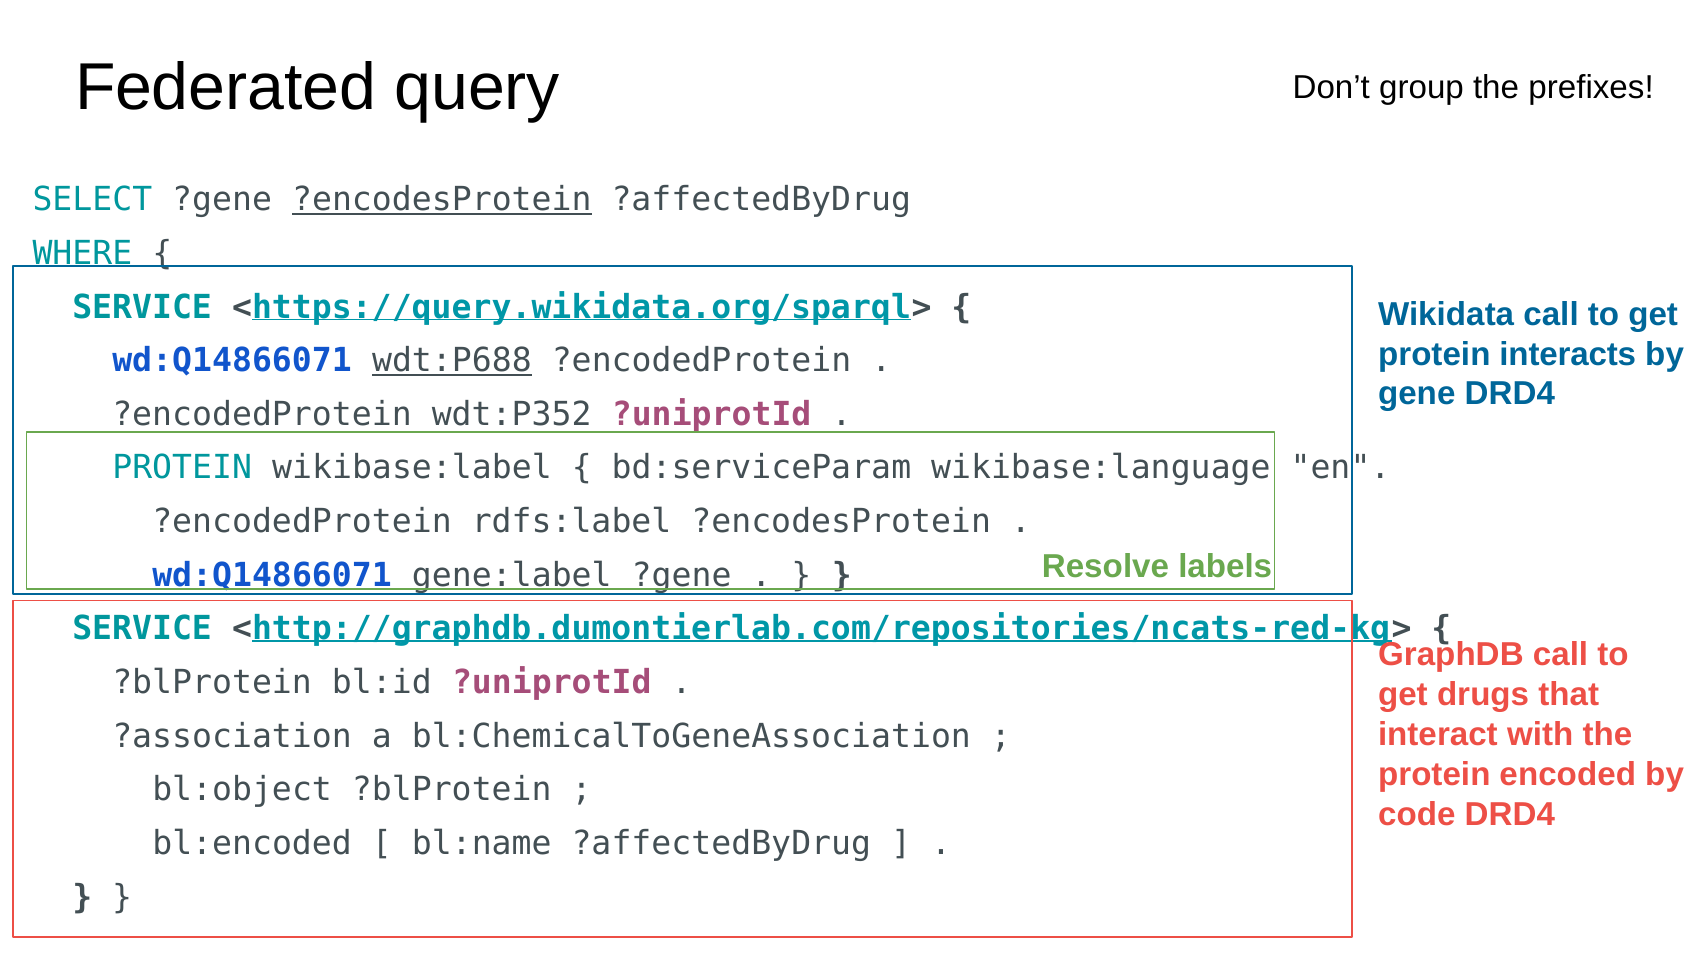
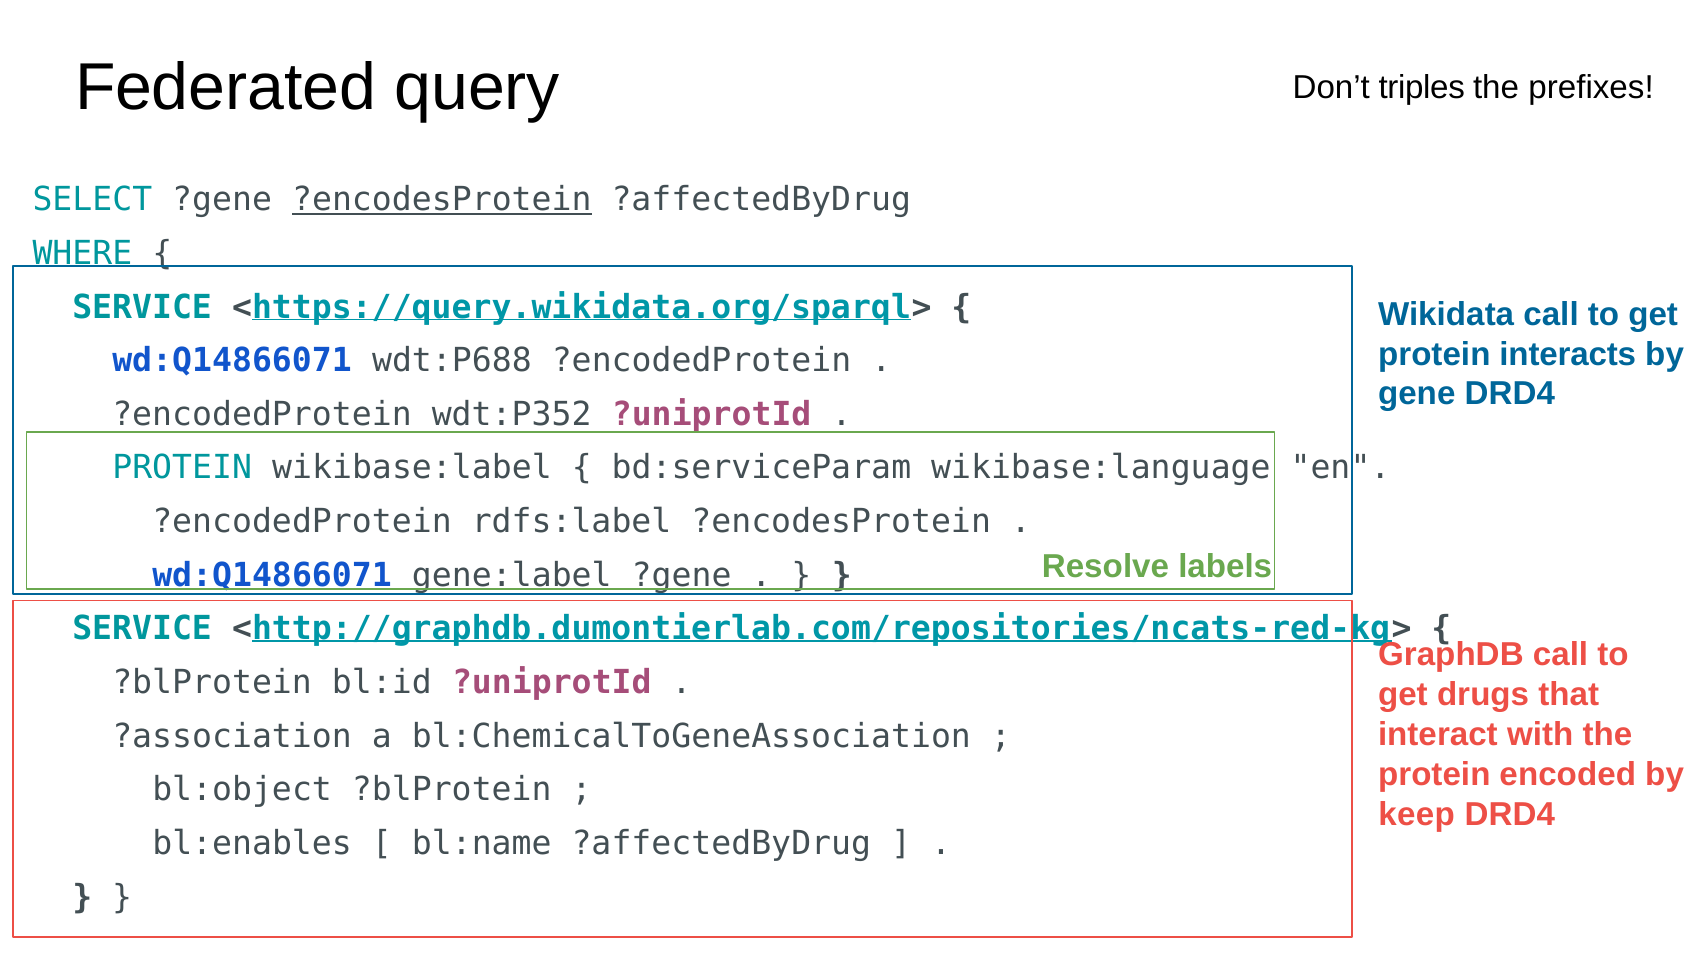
group: group -> triples
wdt:P688 underline: present -> none
code: code -> keep
bl:encoded: bl:encoded -> bl:enables
